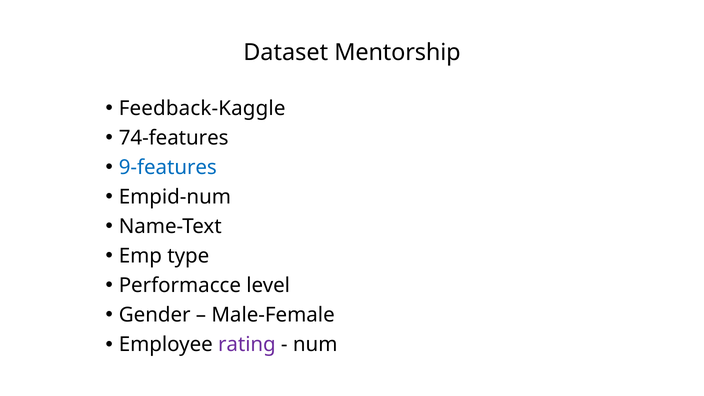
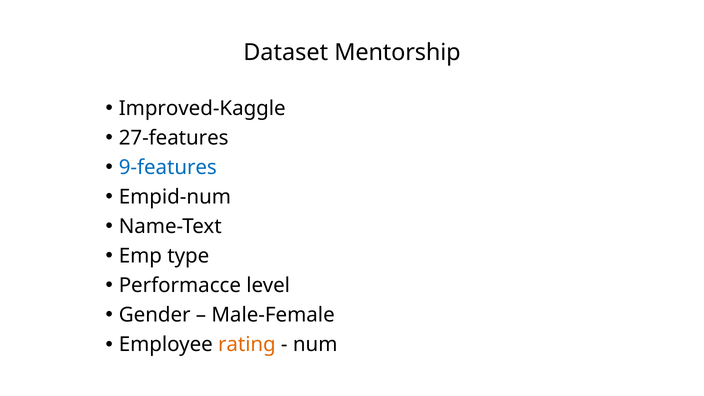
Feedback-Kaggle: Feedback-Kaggle -> Improved-Kaggle
74-features: 74-features -> 27-features
rating colour: purple -> orange
